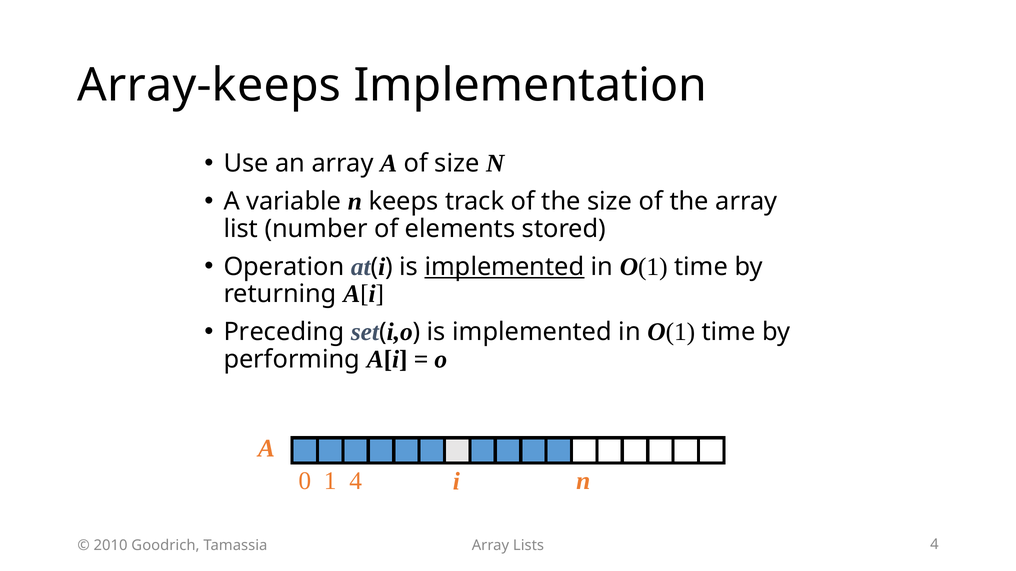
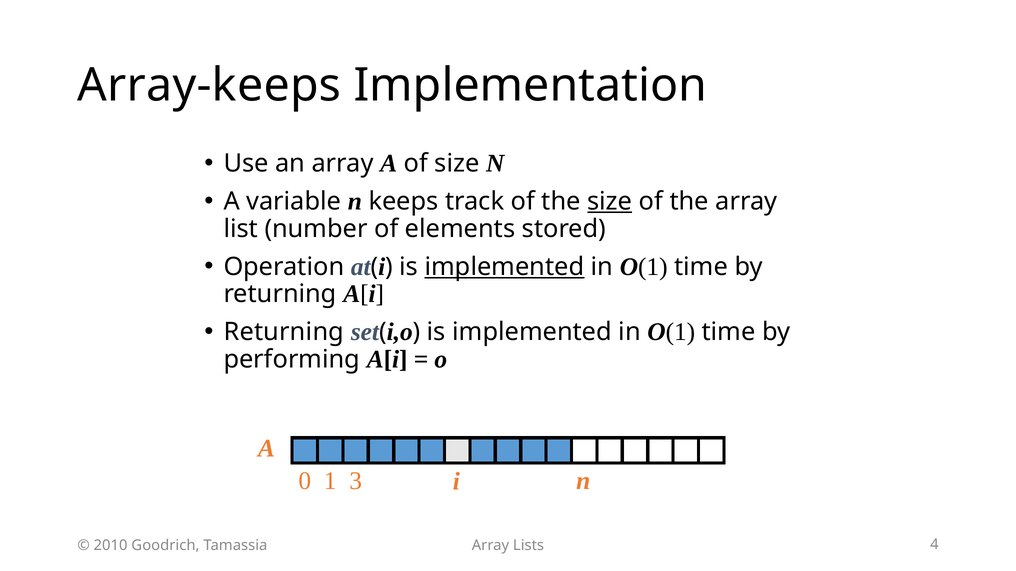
size at (610, 201) underline: none -> present
Preceding at (284, 332): Preceding -> Returning
1 4: 4 -> 3
